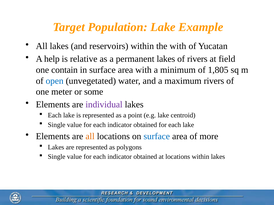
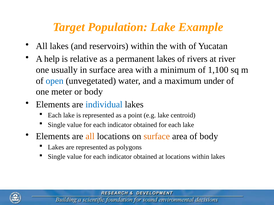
field: field -> river
contain: contain -> usually
1,805: 1,805 -> 1,100
maximum rivers: rivers -> under
or some: some -> body
individual colour: purple -> blue
surface at (157, 137) colour: blue -> orange
of more: more -> body
